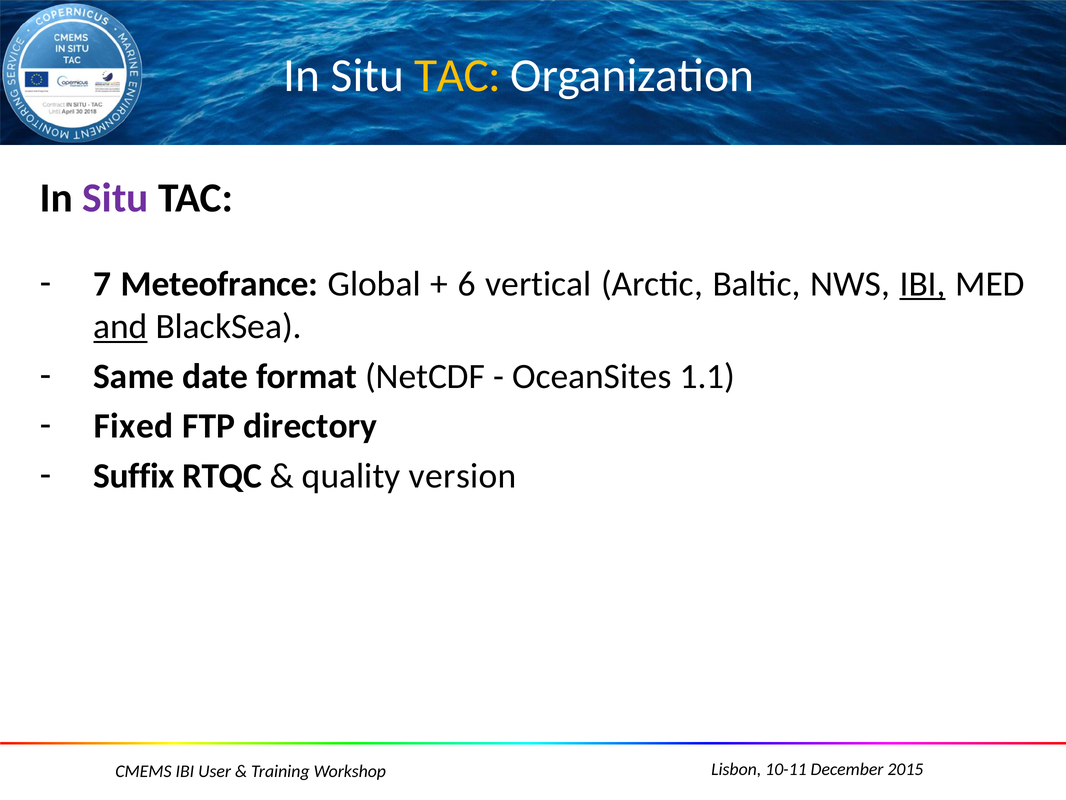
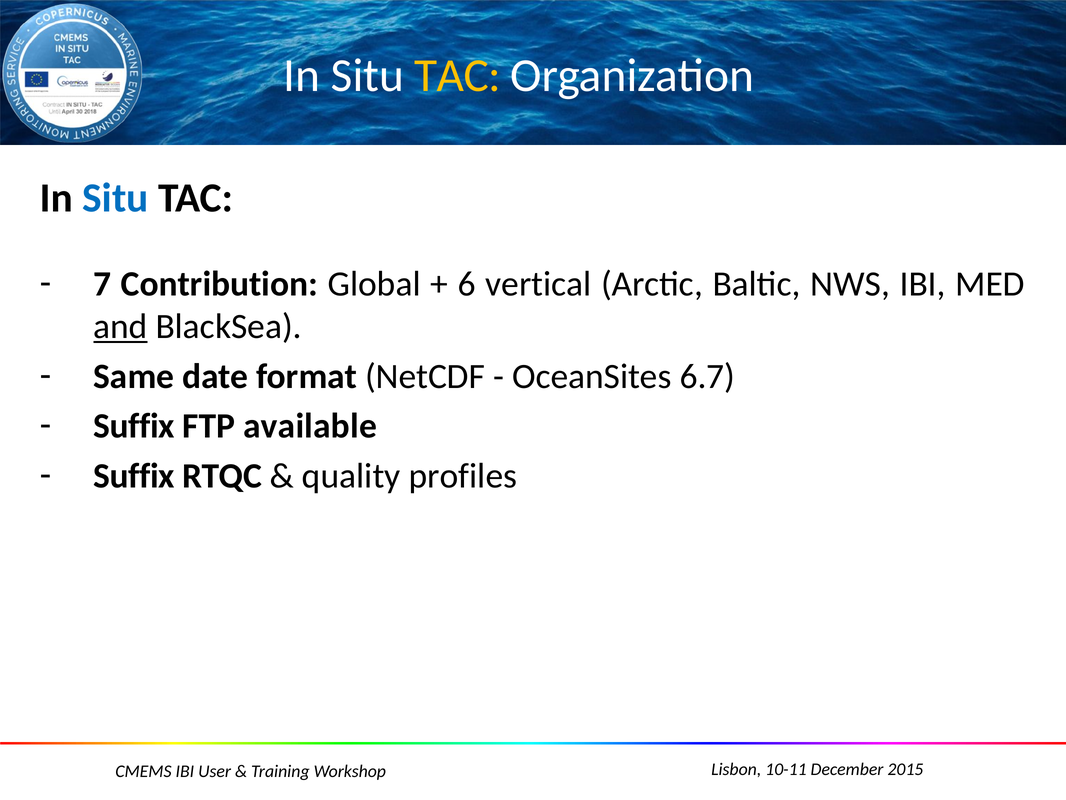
Situ at (116, 198) colour: purple -> blue
Meteofrance: Meteofrance -> Contribution
IBI at (923, 284) underline: present -> none
1.1: 1.1 -> 6.7
Fixed at (134, 426): Fixed -> Suffix
directory: directory -> available
version: version -> profiles
